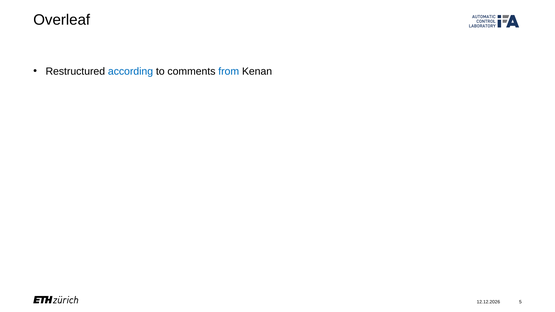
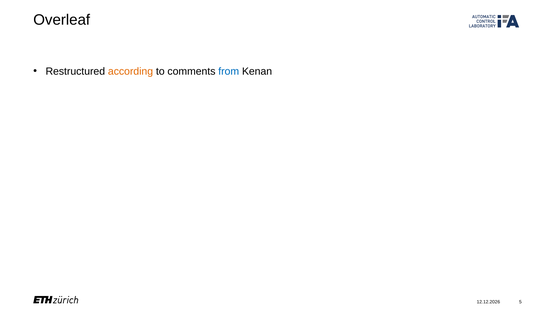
according colour: blue -> orange
